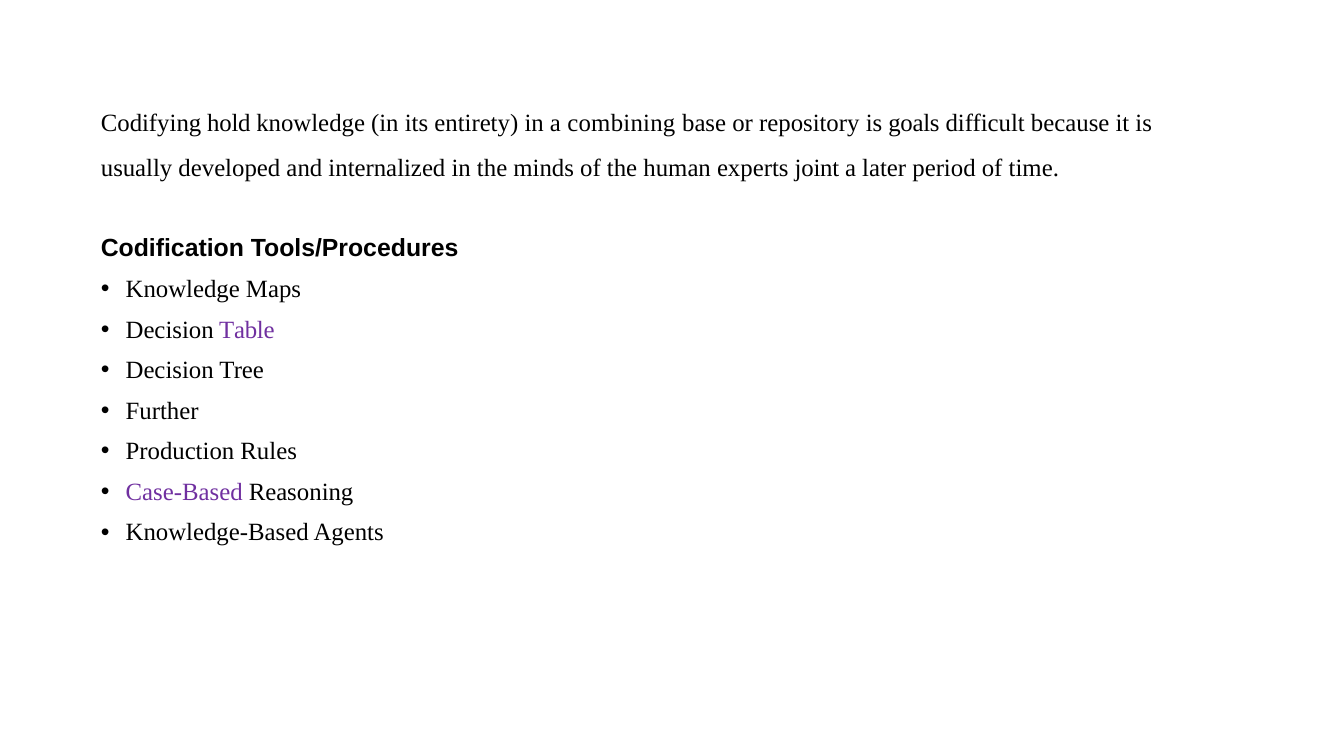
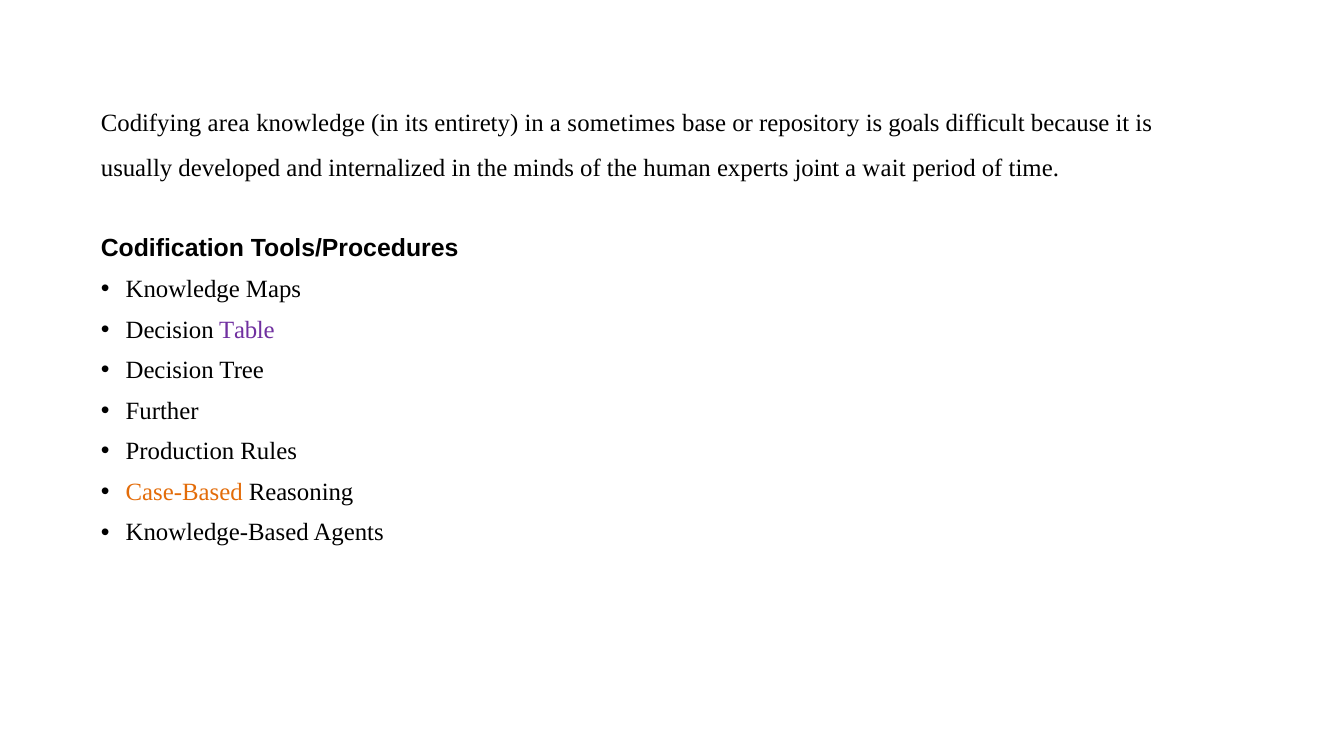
hold: hold -> area
combining: combining -> sometimes
later: later -> wait
Case-Based colour: purple -> orange
